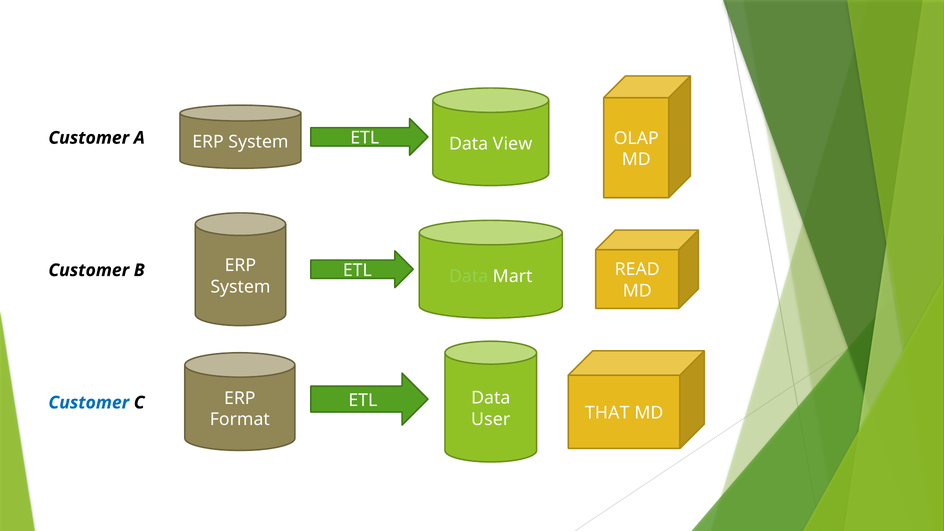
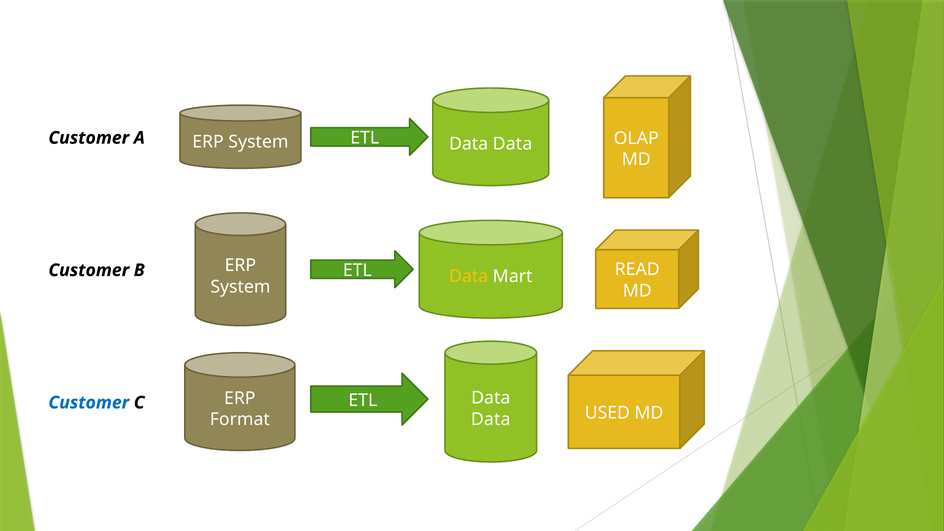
System Data View: View -> Data
Data at (469, 277) colour: light green -> yellow
THAT: THAT -> USED
User at (491, 419): User -> Data
